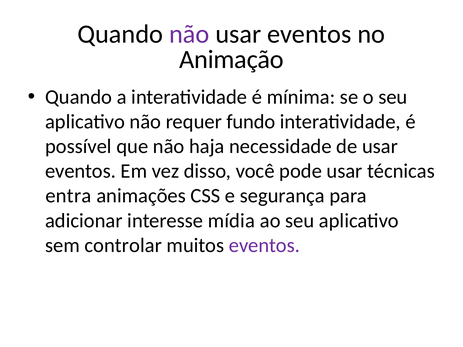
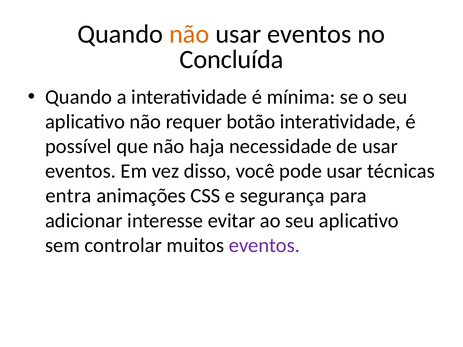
não at (189, 34) colour: purple -> orange
Animação: Animação -> Concluída
fundo: fundo -> botão
mídia: mídia -> evitar
